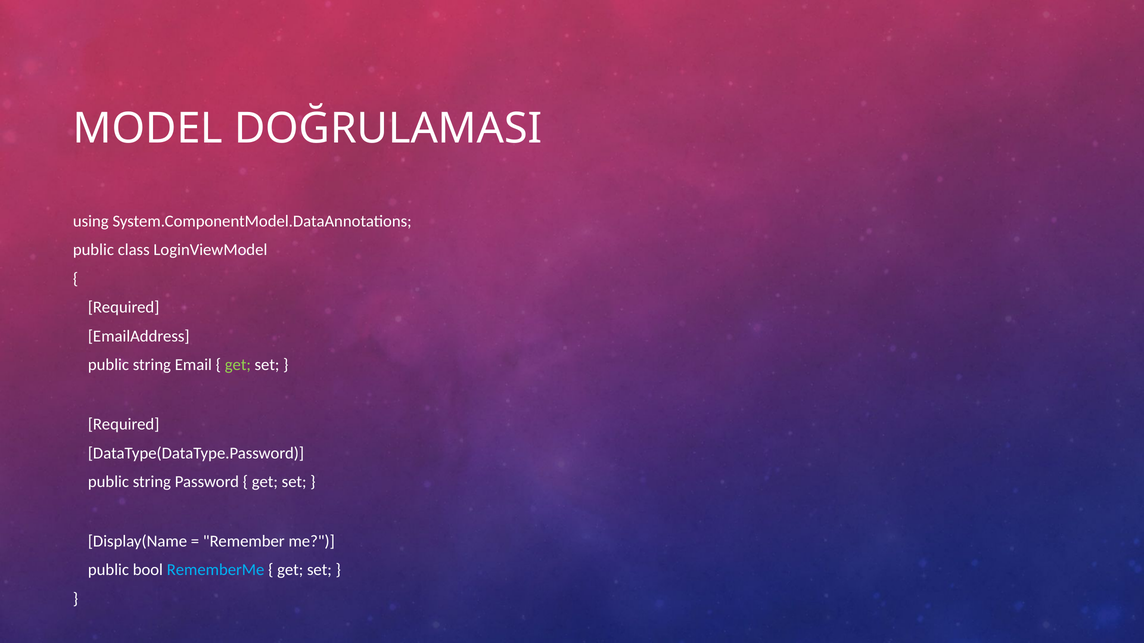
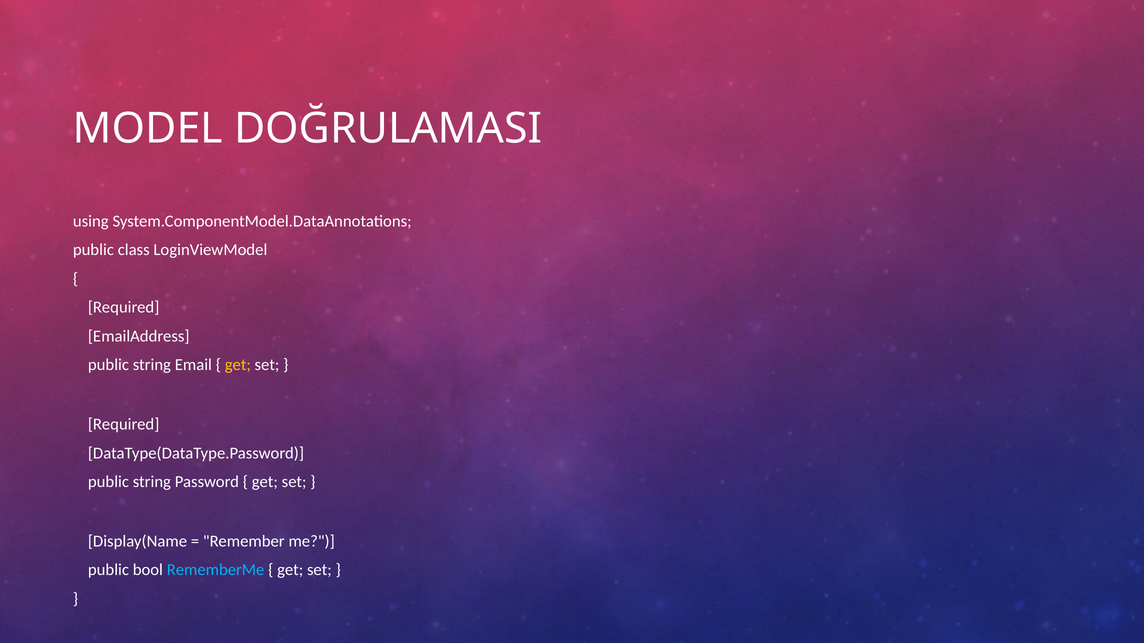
get at (238, 365) colour: light green -> yellow
